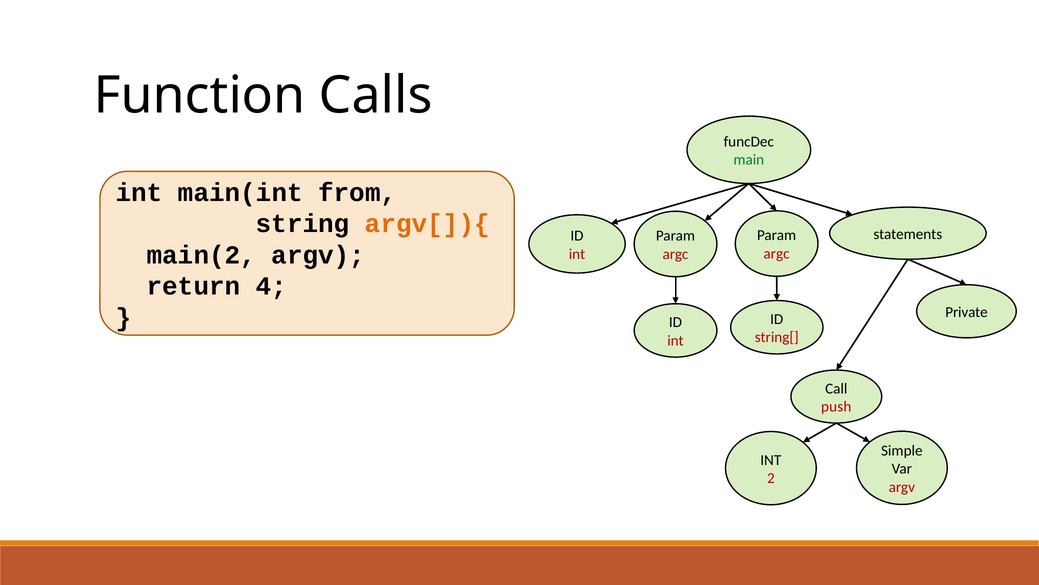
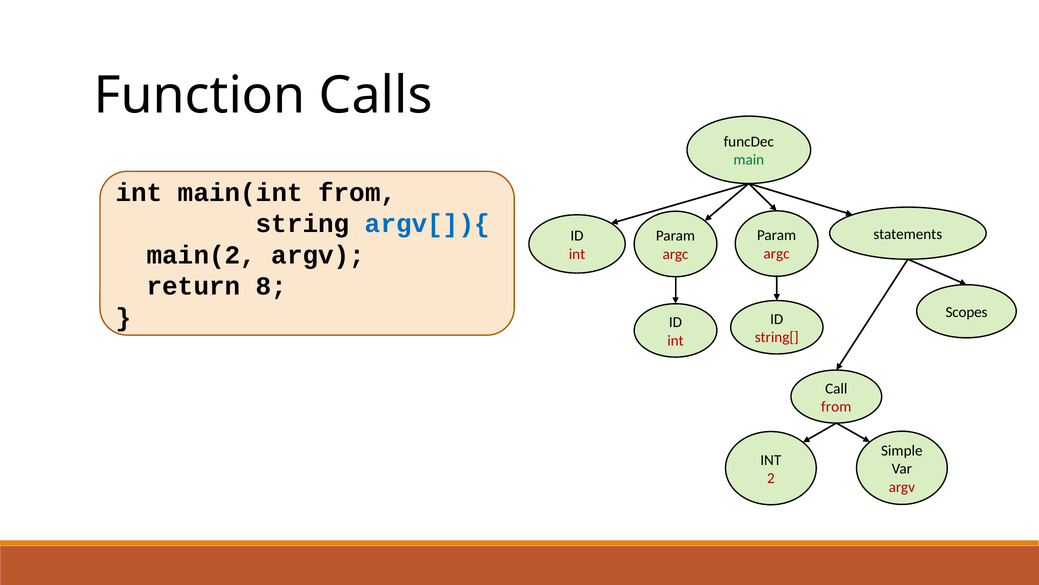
argv[]){ colour: orange -> blue
4: 4 -> 8
Private: Private -> Scopes
push at (836, 406): push -> from
